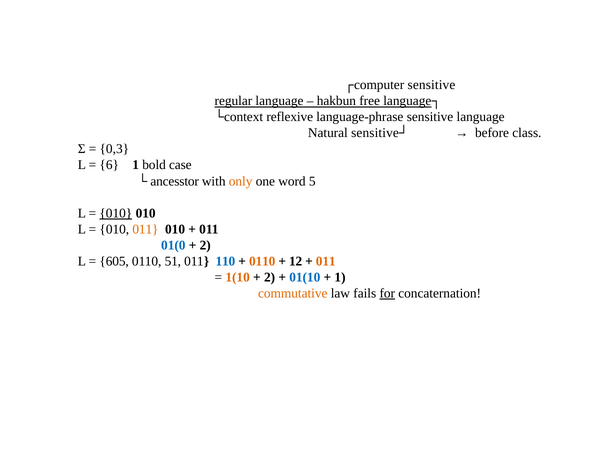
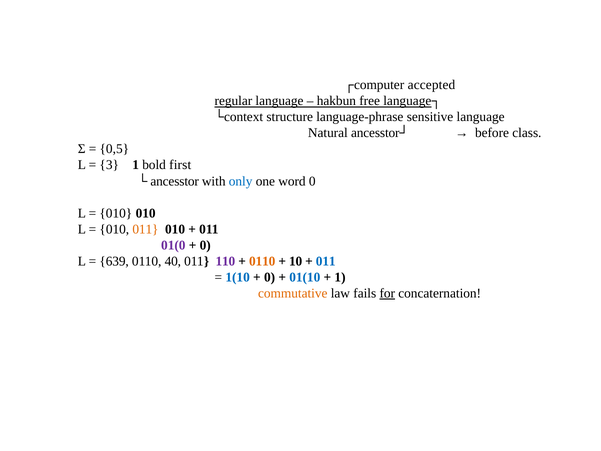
┌computer sensitive: sensitive -> accepted
reflexive: reflexive -> structure
sensitive┘: sensitive┘ -> ancesstor┘
0,3: 0,3 -> 0,5
6: 6 -> 3
case: case -> first
only colour: orange -> blue
word 5: 5 -> 0
010 at (116, 213) underline: present -> none
01(0 colour: blue -> purple
2 at (205, 245): 2 -> 0
605: 605 -> 639
51: 51 -> 40
110 colour: blue -> purple
12: 12 -> 10
011 at (326, 261) colour: orange -> blue
1(10 colour: orange -> blue
2 at (270, 277): 2 -> 0
